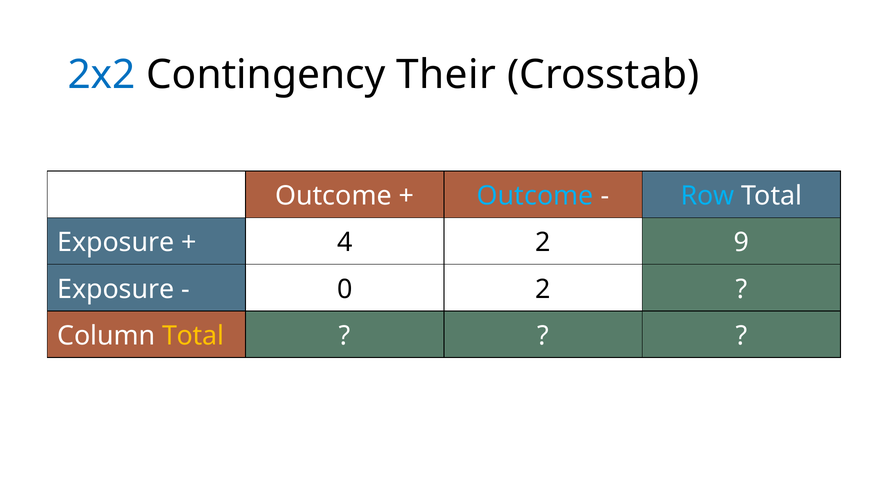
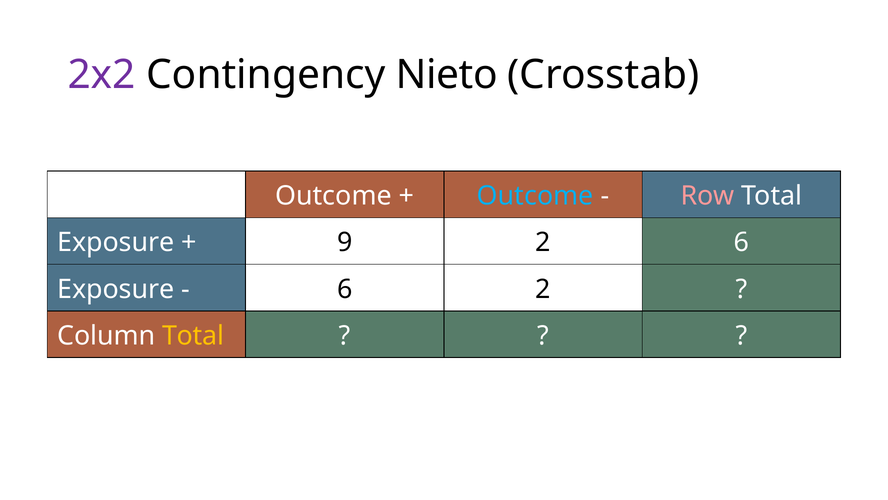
2x2 colour: blue -> purple
Their: Their -> Nieto
Row colour: light blue -> pink
4: 4 -> 9
2 9: 9 -> 6
0 at (345, 289): 0 -> 6
